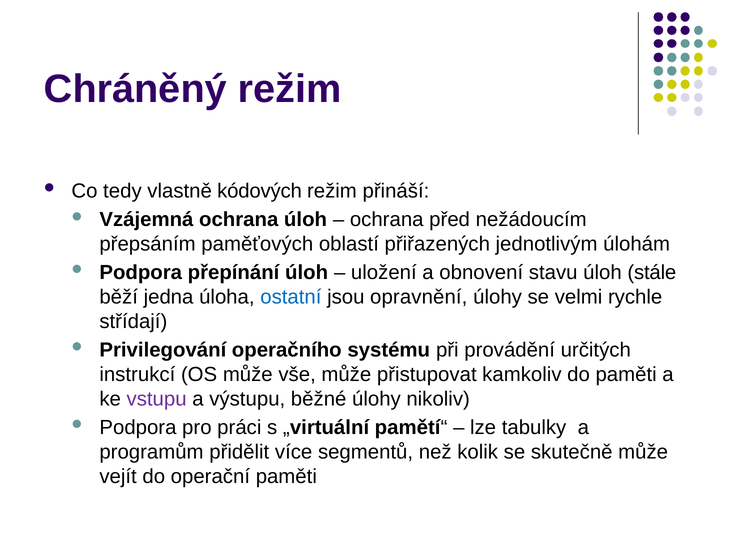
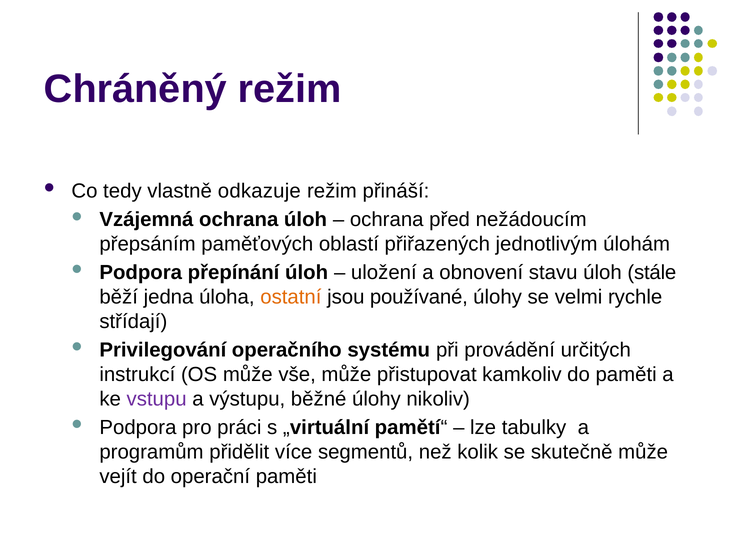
kódových: kódových -> odkazuje
ostatní colour: blue -> orange
opravnění: opravnění -> používané
